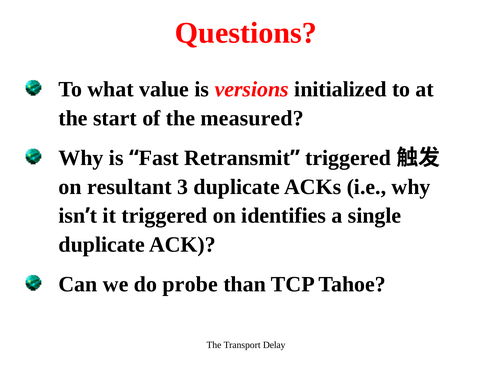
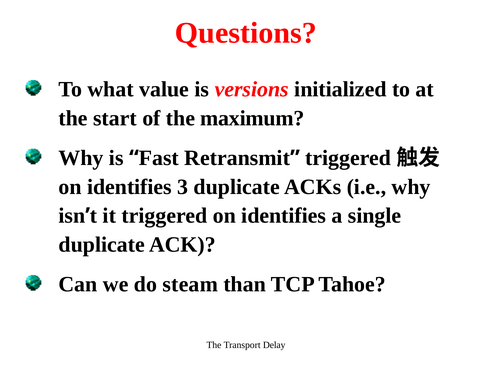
measured: measured -> maximum
resultant at (129, 187): resultant -> identifies
probe: probe -> steam
